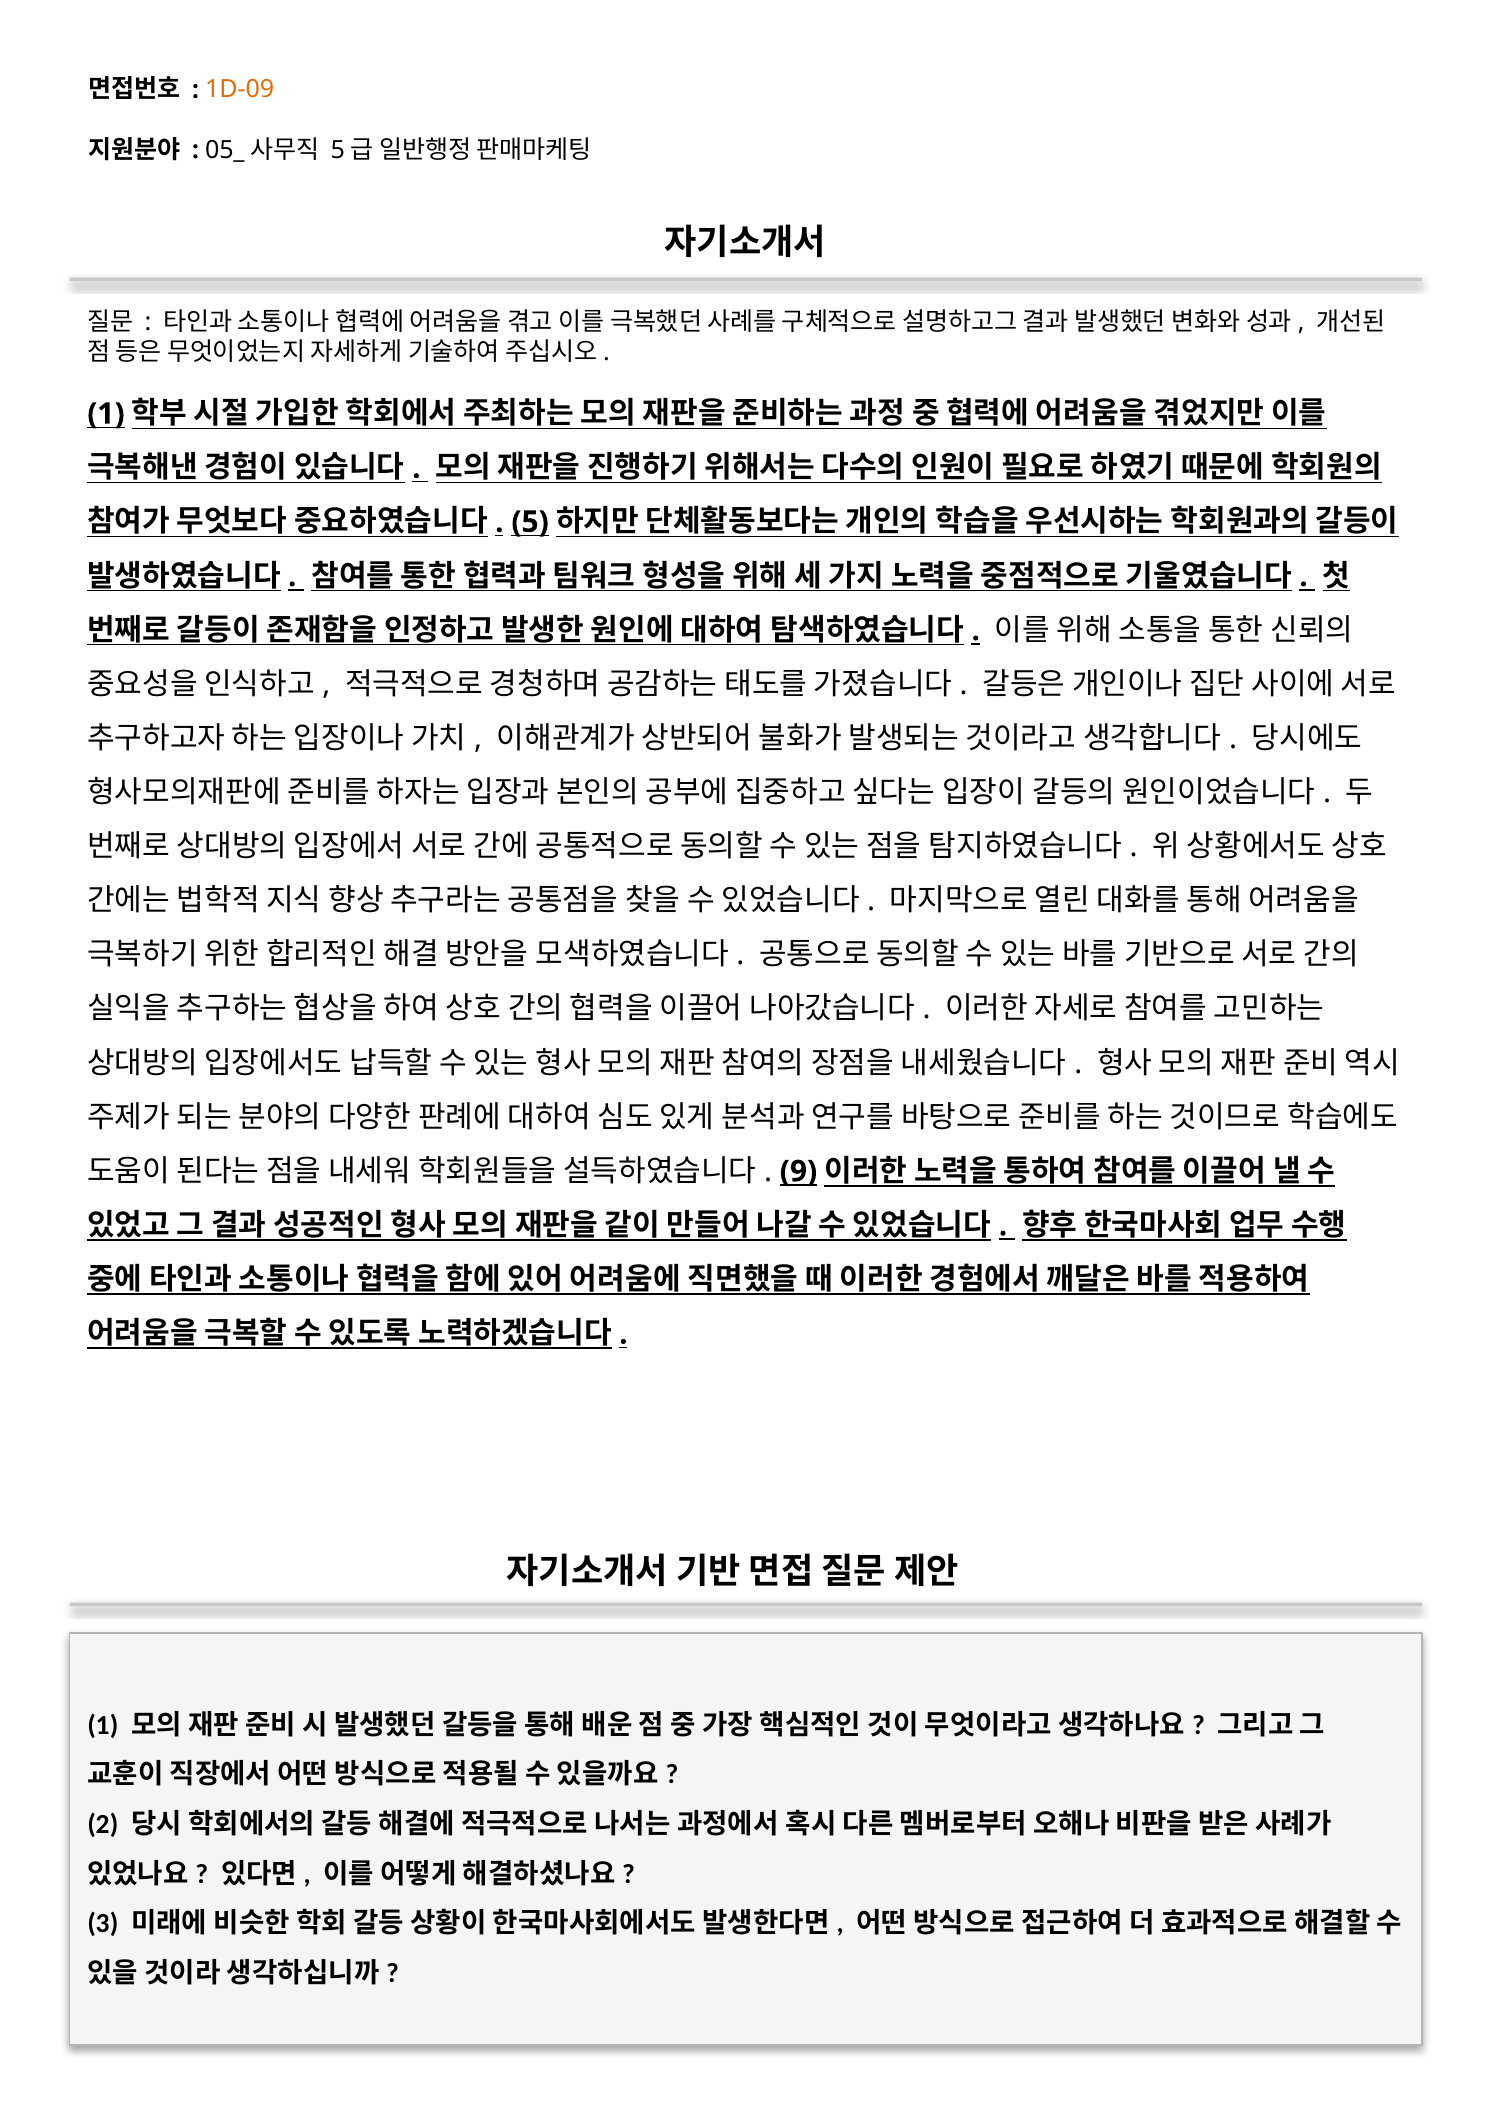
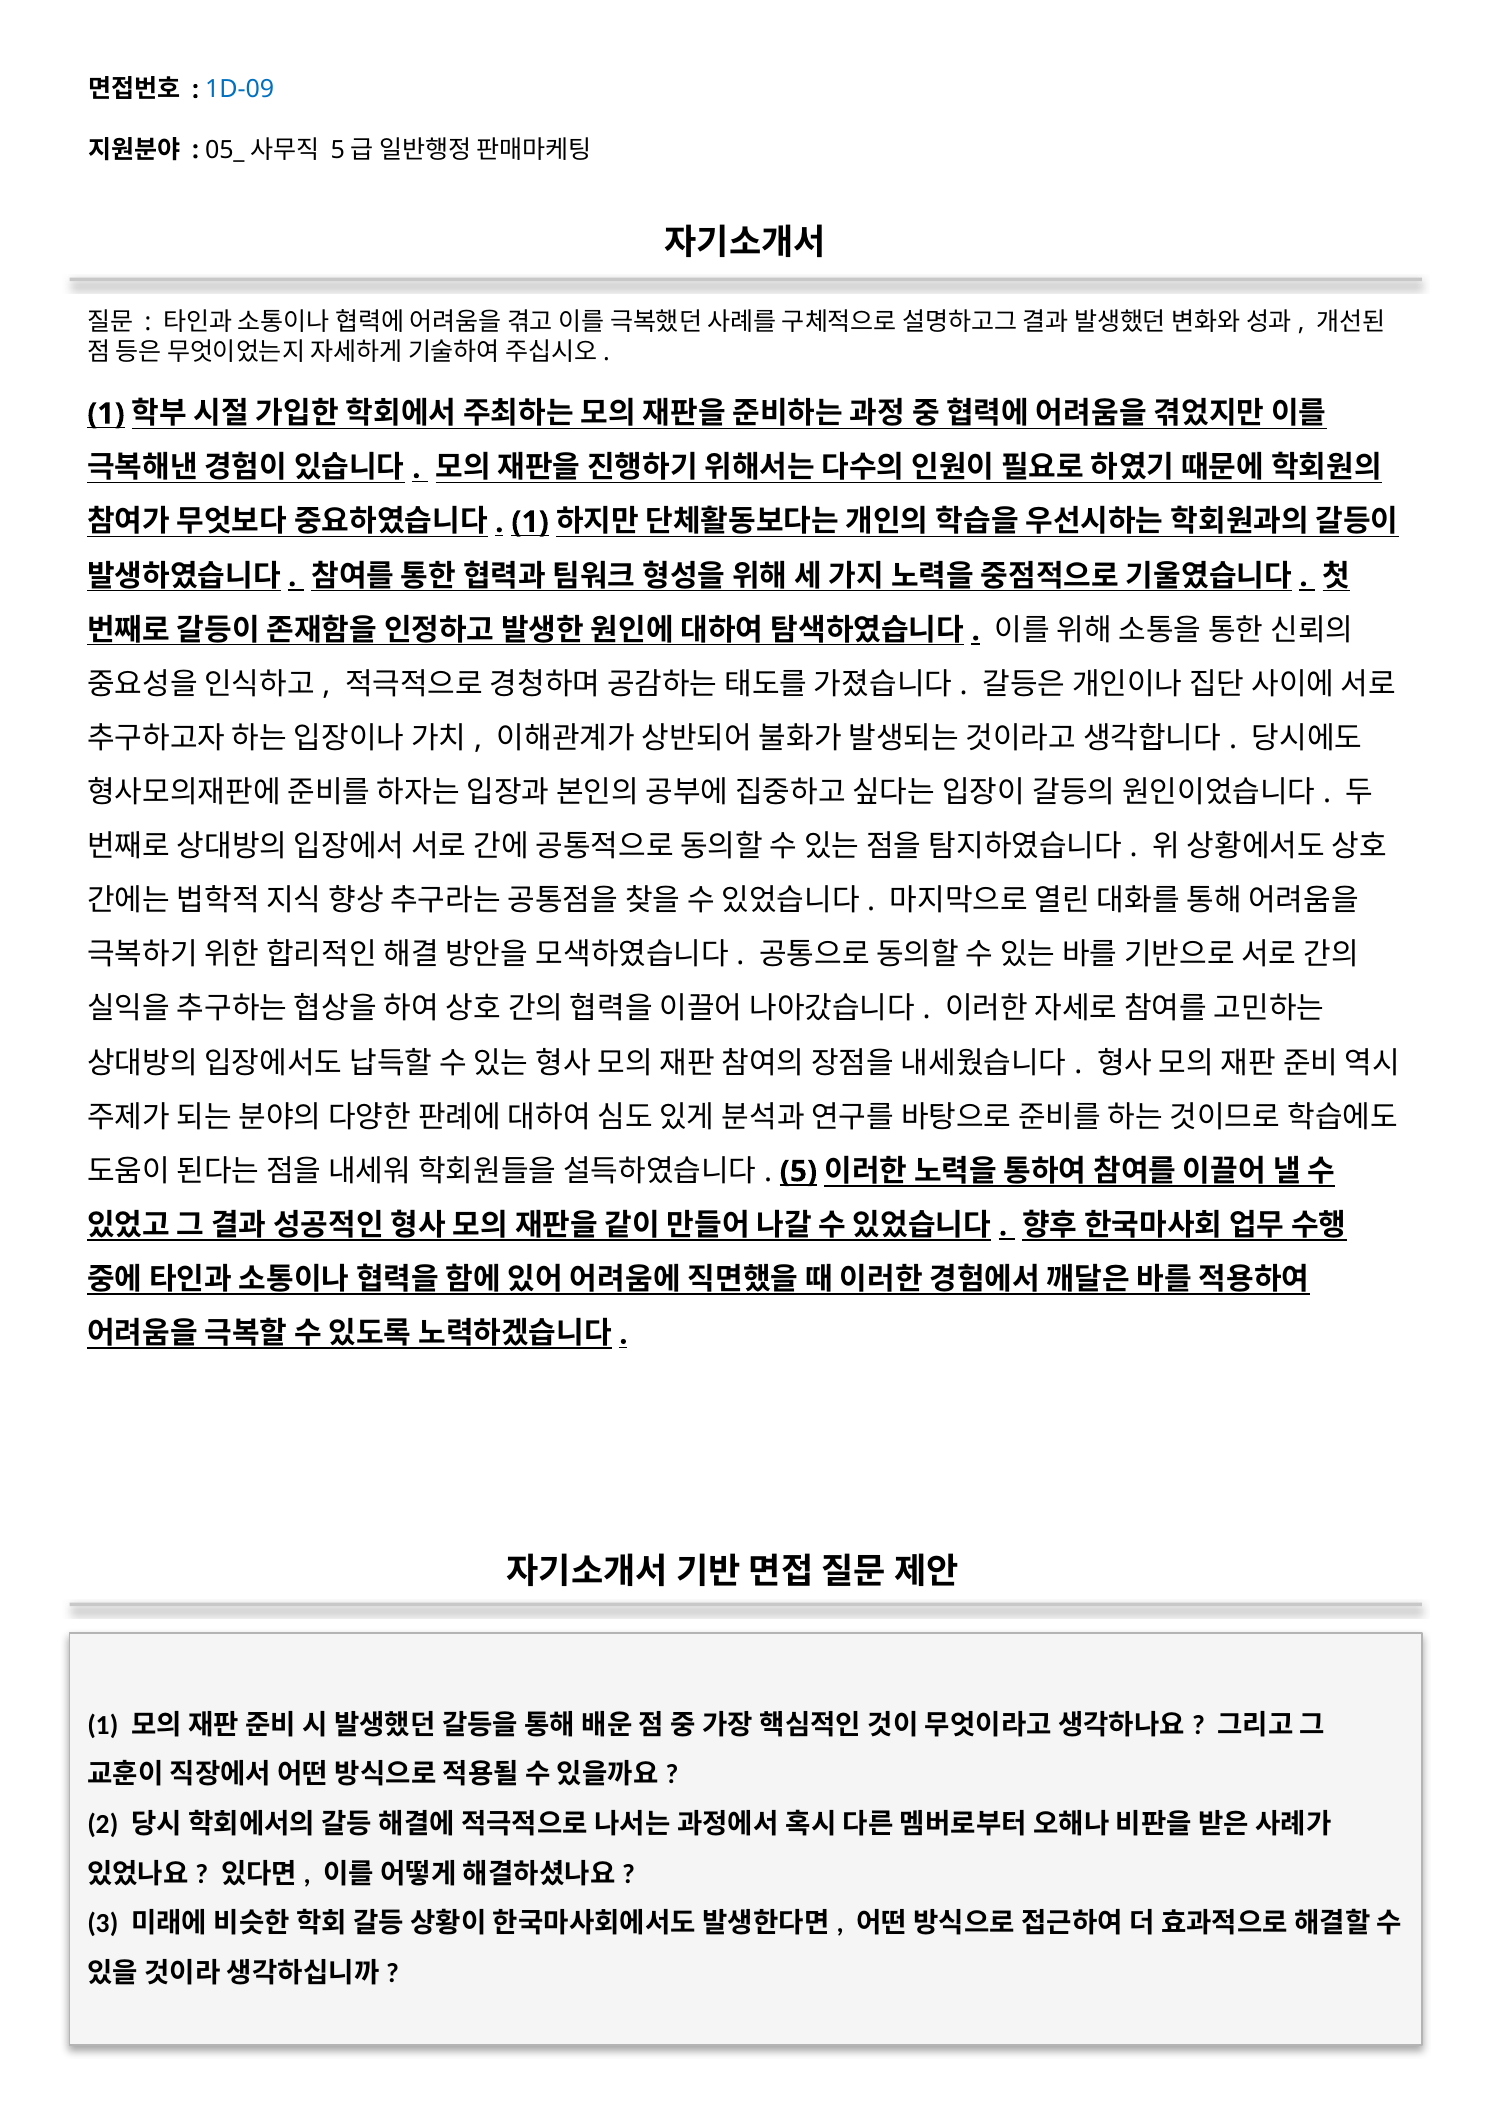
1D-09 colour: orange -> blue
5 at (530, 522): 5 -> 1
9: 9 -> 5
